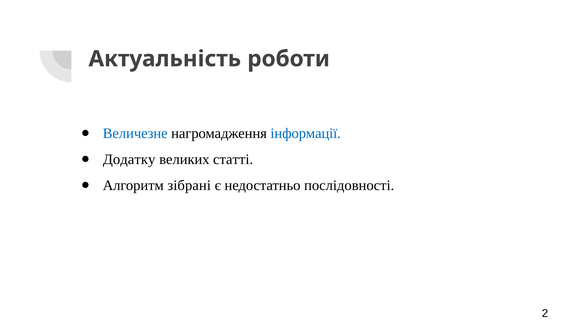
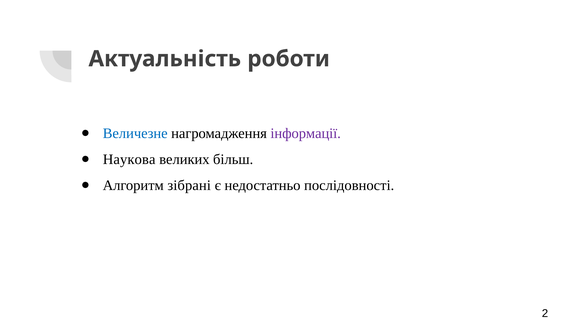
інформації colour: blue -> purple
Додатку: Додатку -> Наукова
статті: статті -> більш
